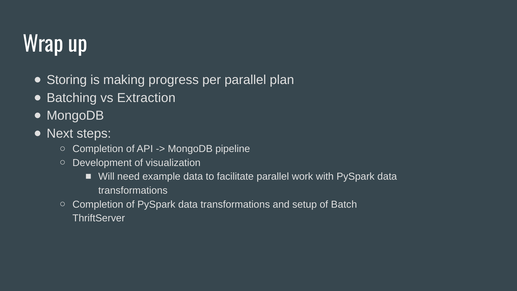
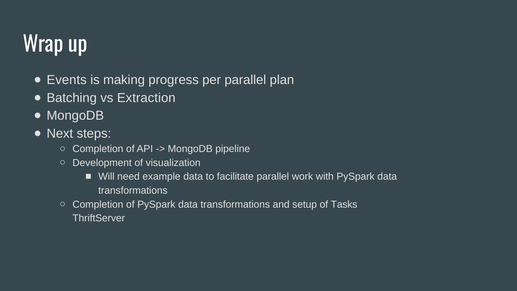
Storing: Storing -> Events
Batch: Batch -> Tasks
